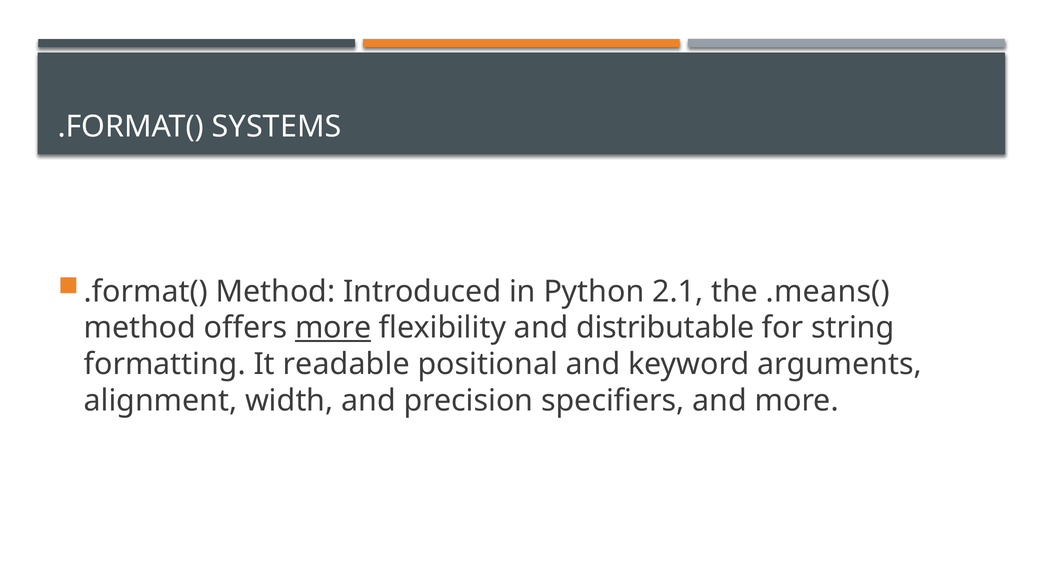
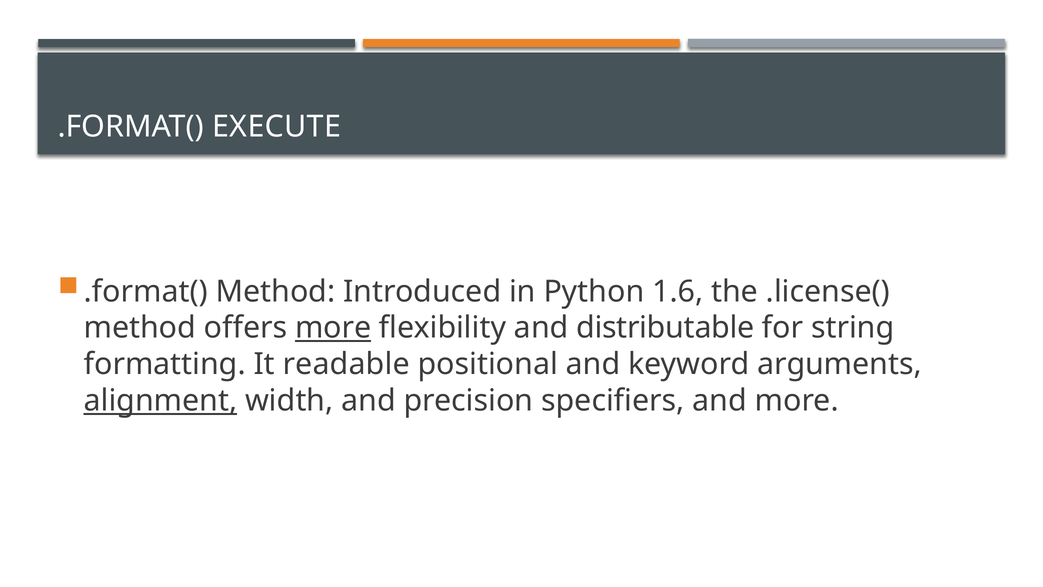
SYSTEMS: SYSTEMS -> EXECUTE
2.1: 2.1 -> 1.6
.means(: .means( -> .license(
alignment underline: none -> present
